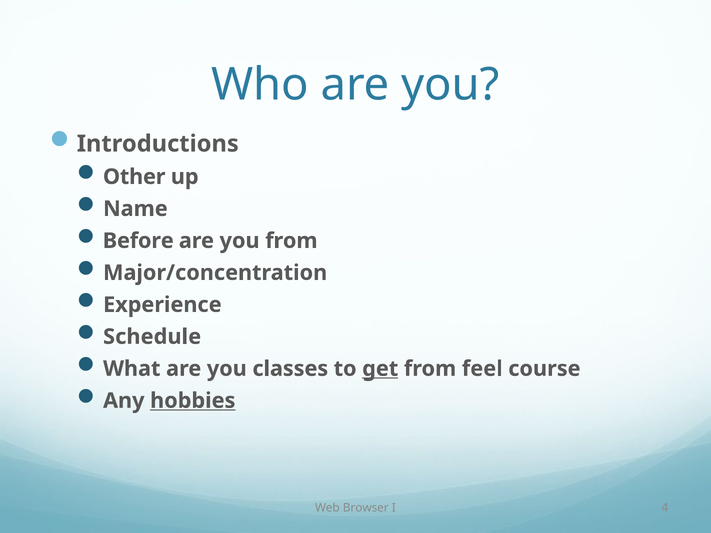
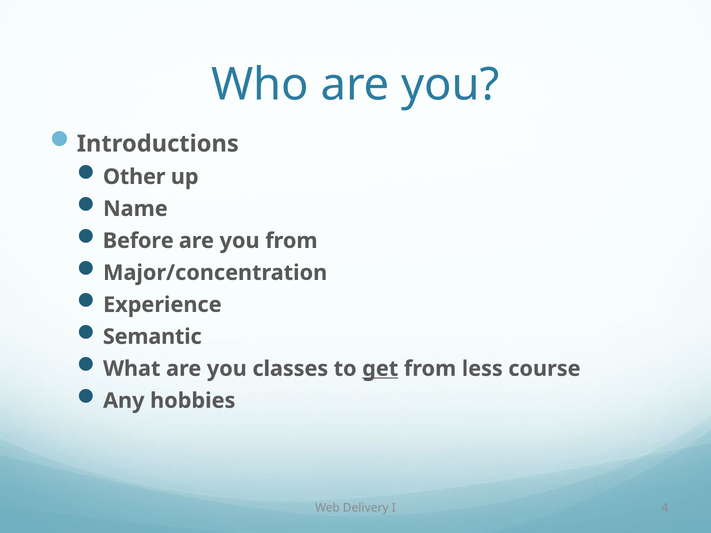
Schedule: Schedule -> Semantic
feel: feel -> less
hobbies underline: present -> none
Browser: Browser -> Delivery
